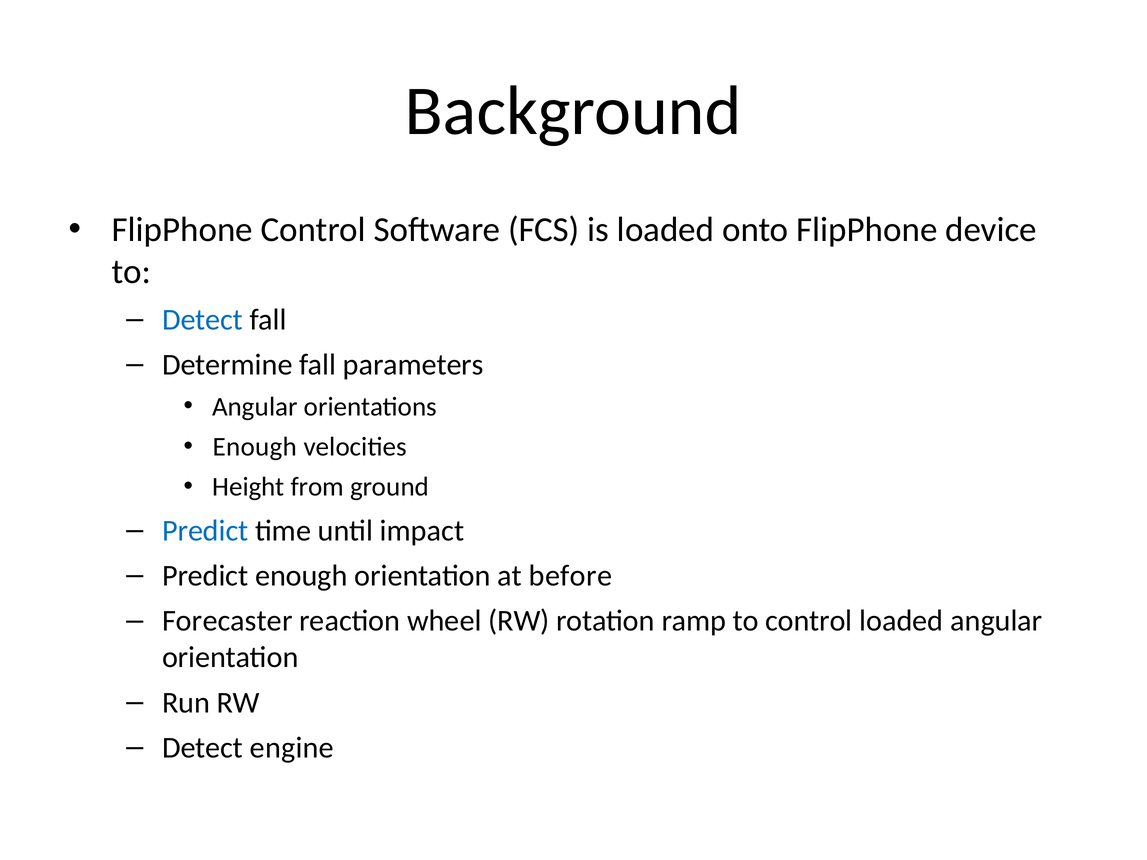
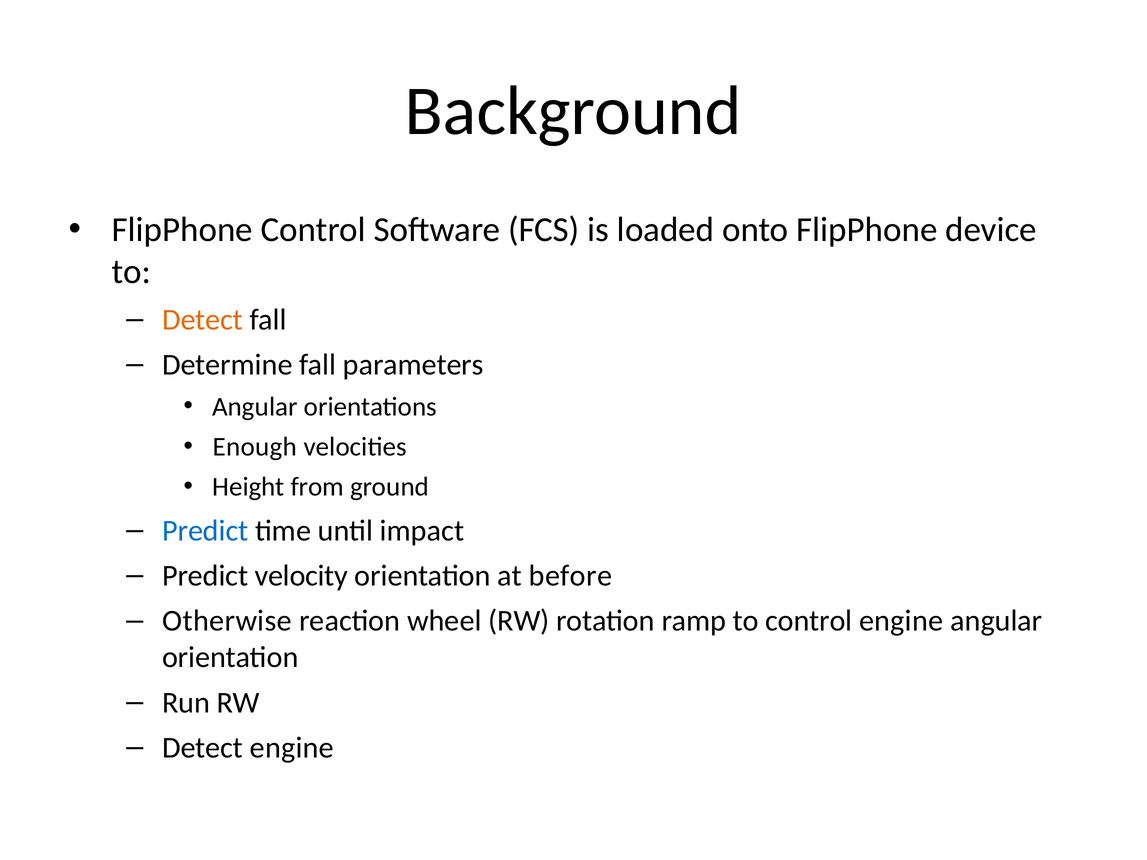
Detect at (203, 320) colour: blue -> orange
Predict enough: enough -> velocity
Forecaster: Forecaster -> Otherwise
control loaded: loaded -> engine
